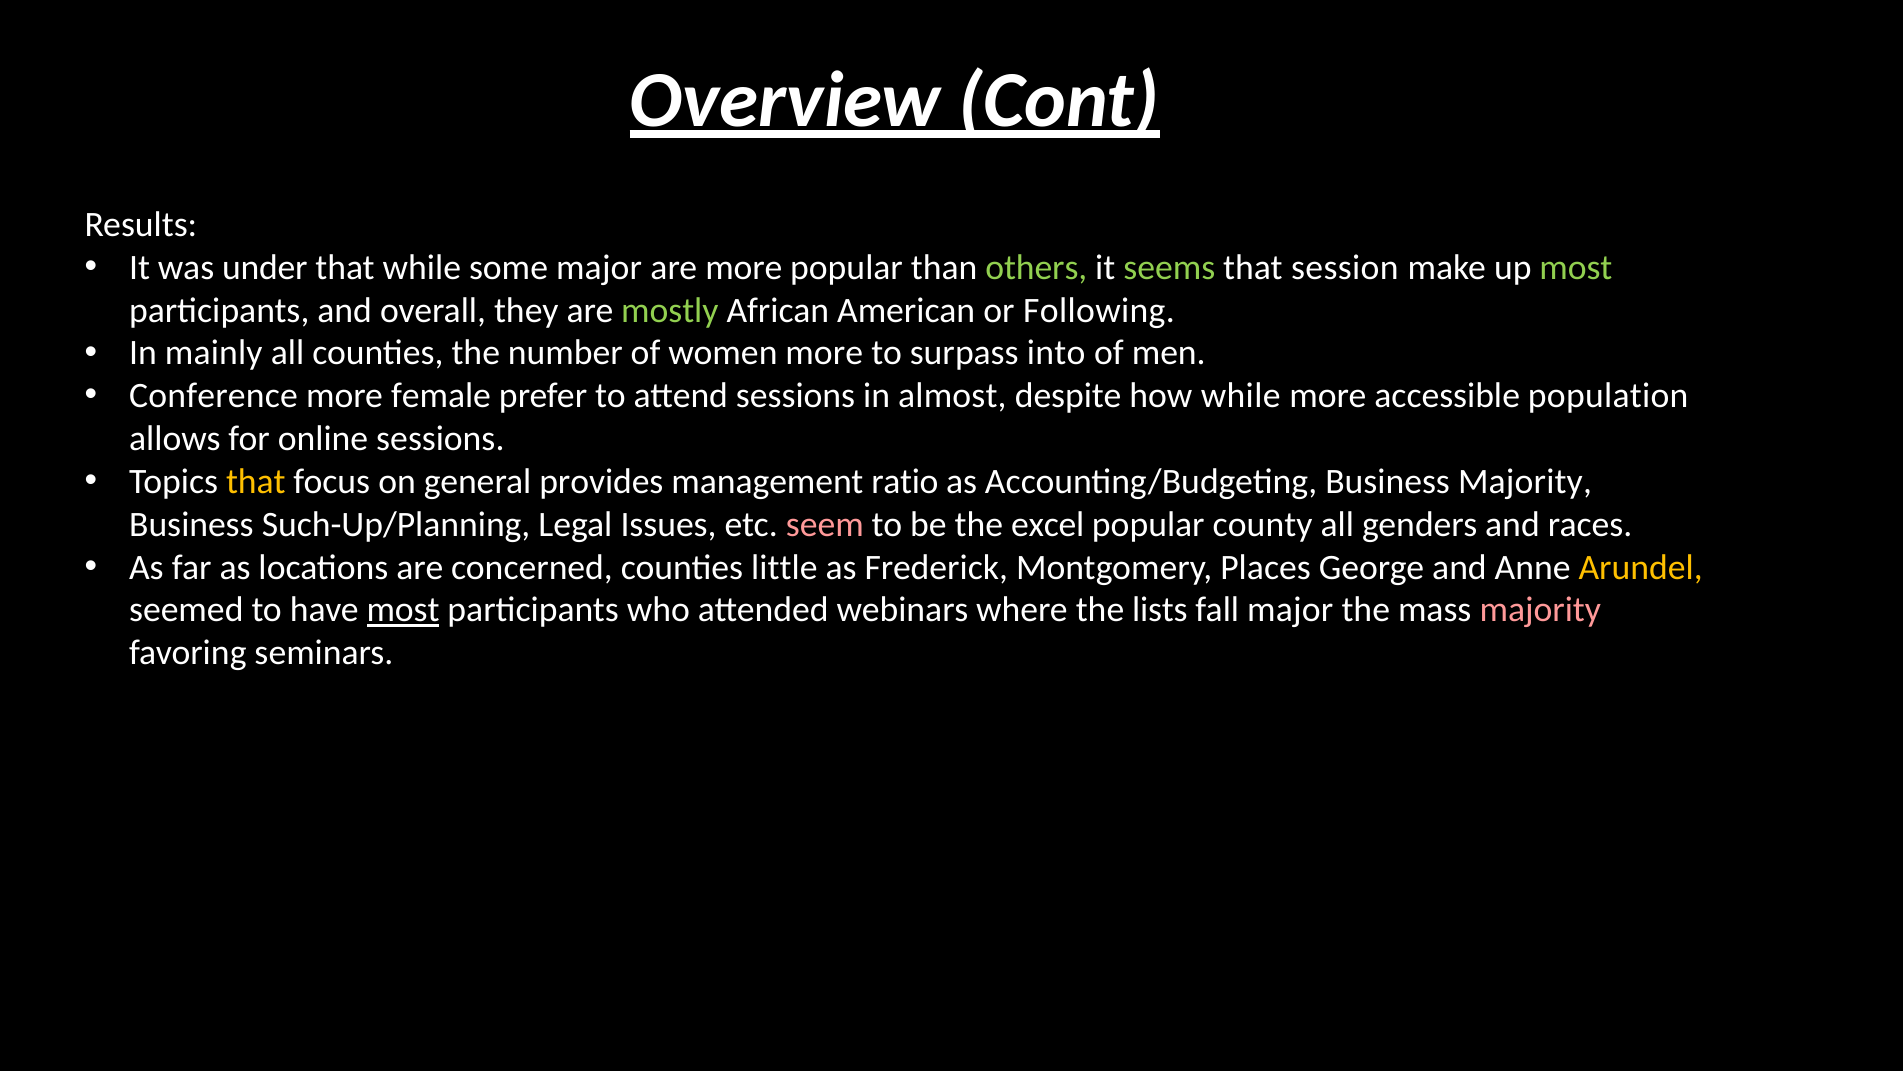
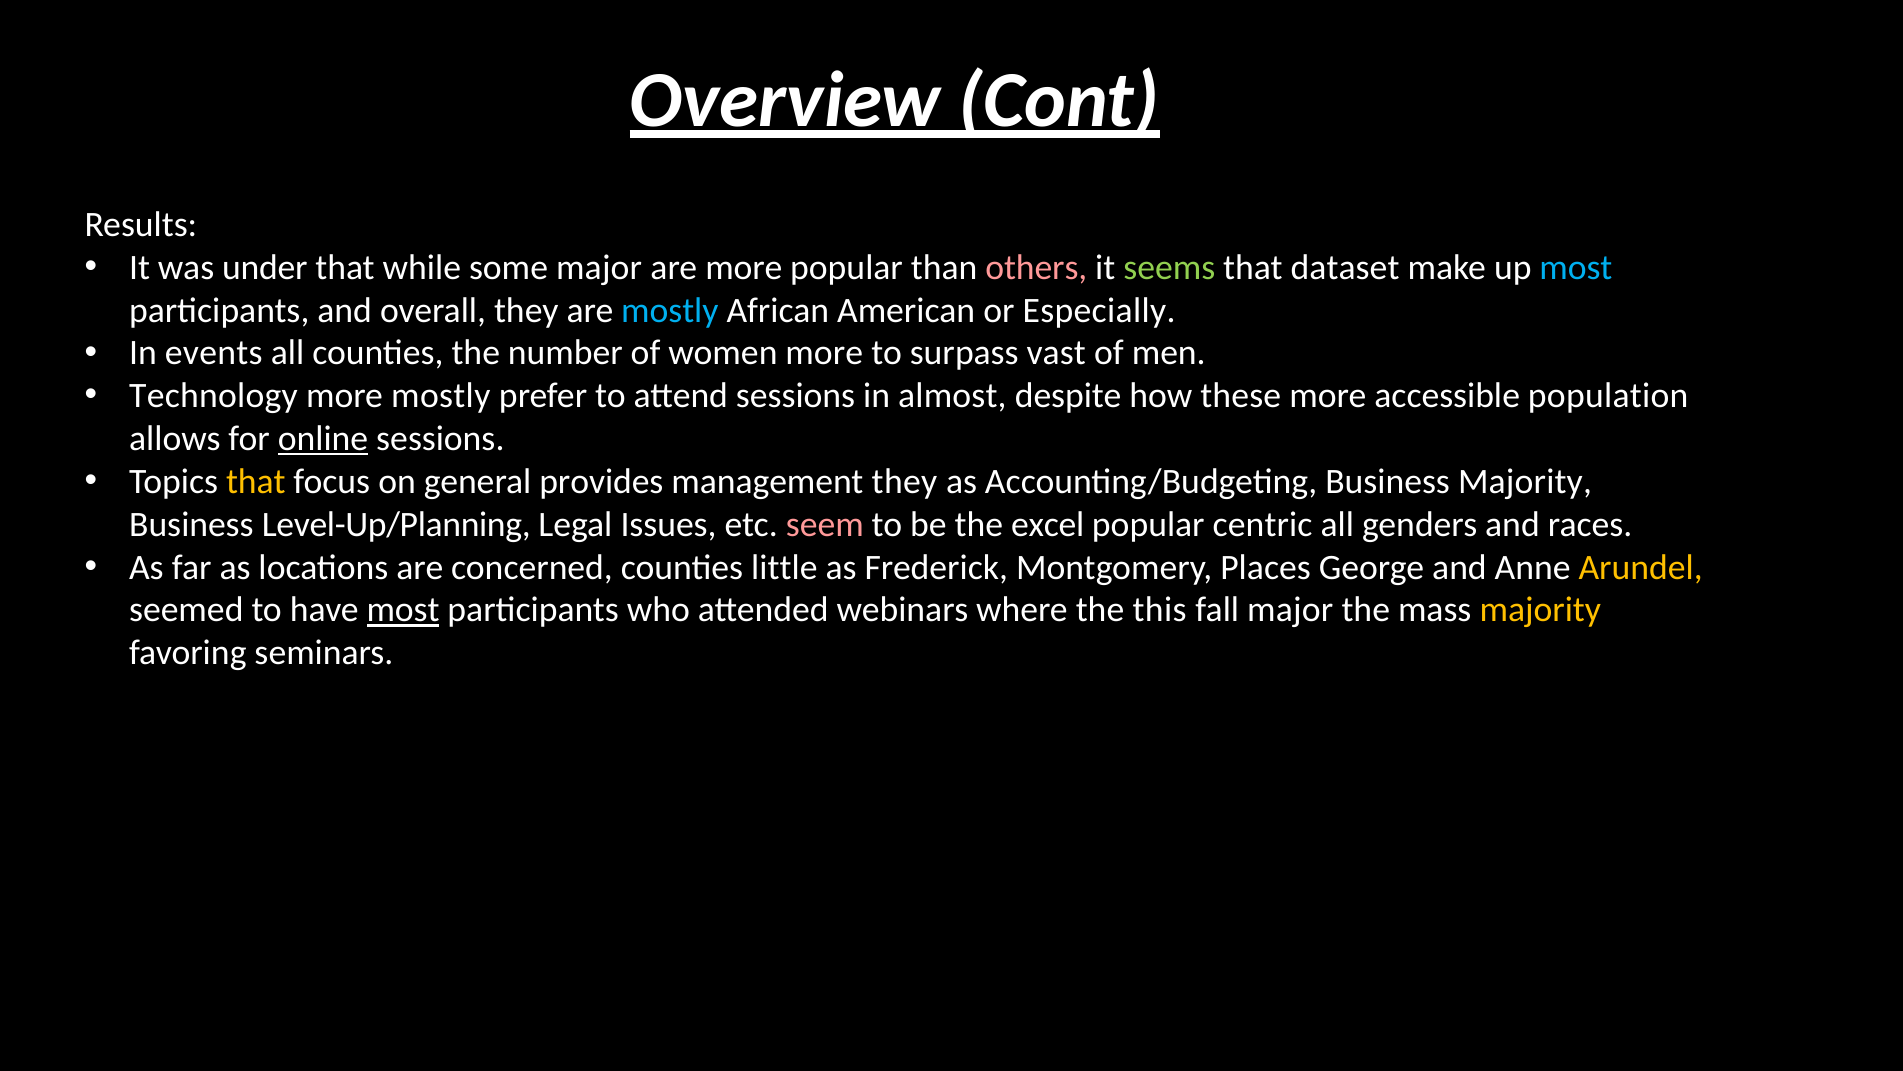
others colour: light green -> pink
session: session -> dataset
most at (1576, 267) colour: light green -> light blue
mostly at (670, 310) colour: light green -> light blue
Following: Following -> Especially
mainly: mainly -> events
into: into -> vast
Conference: Conference -> Technology
more female: female -> mostly
how while: while -> these
online underline: none -> present
management ratio: ratio -> they
Such-Up/Planning: Such-Up/Planning -> Level-Up/Planning
county: county -> centric
lists: lists -> this
majority at (1540, 610) colour: pink -> yellow
